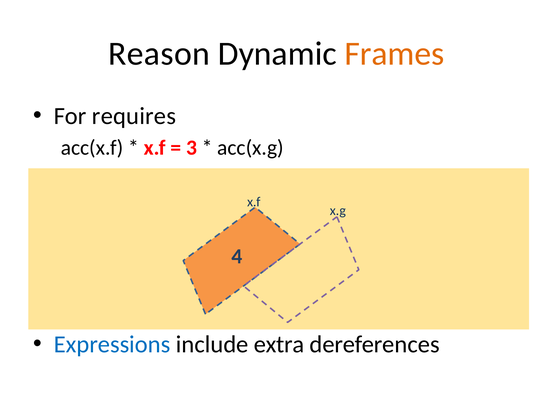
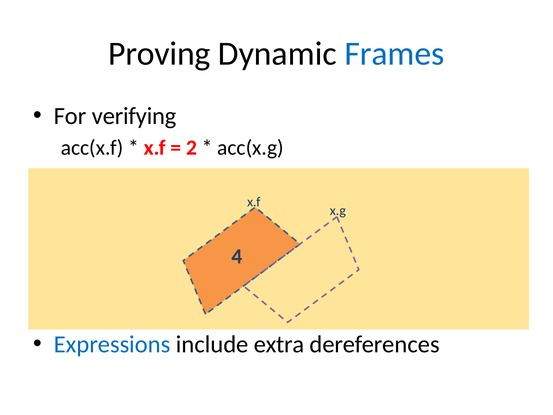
Reason: Reason -> Proving
Frames colour: orange -> blue
requires: requires -> verifying
3: 3 -> 2
